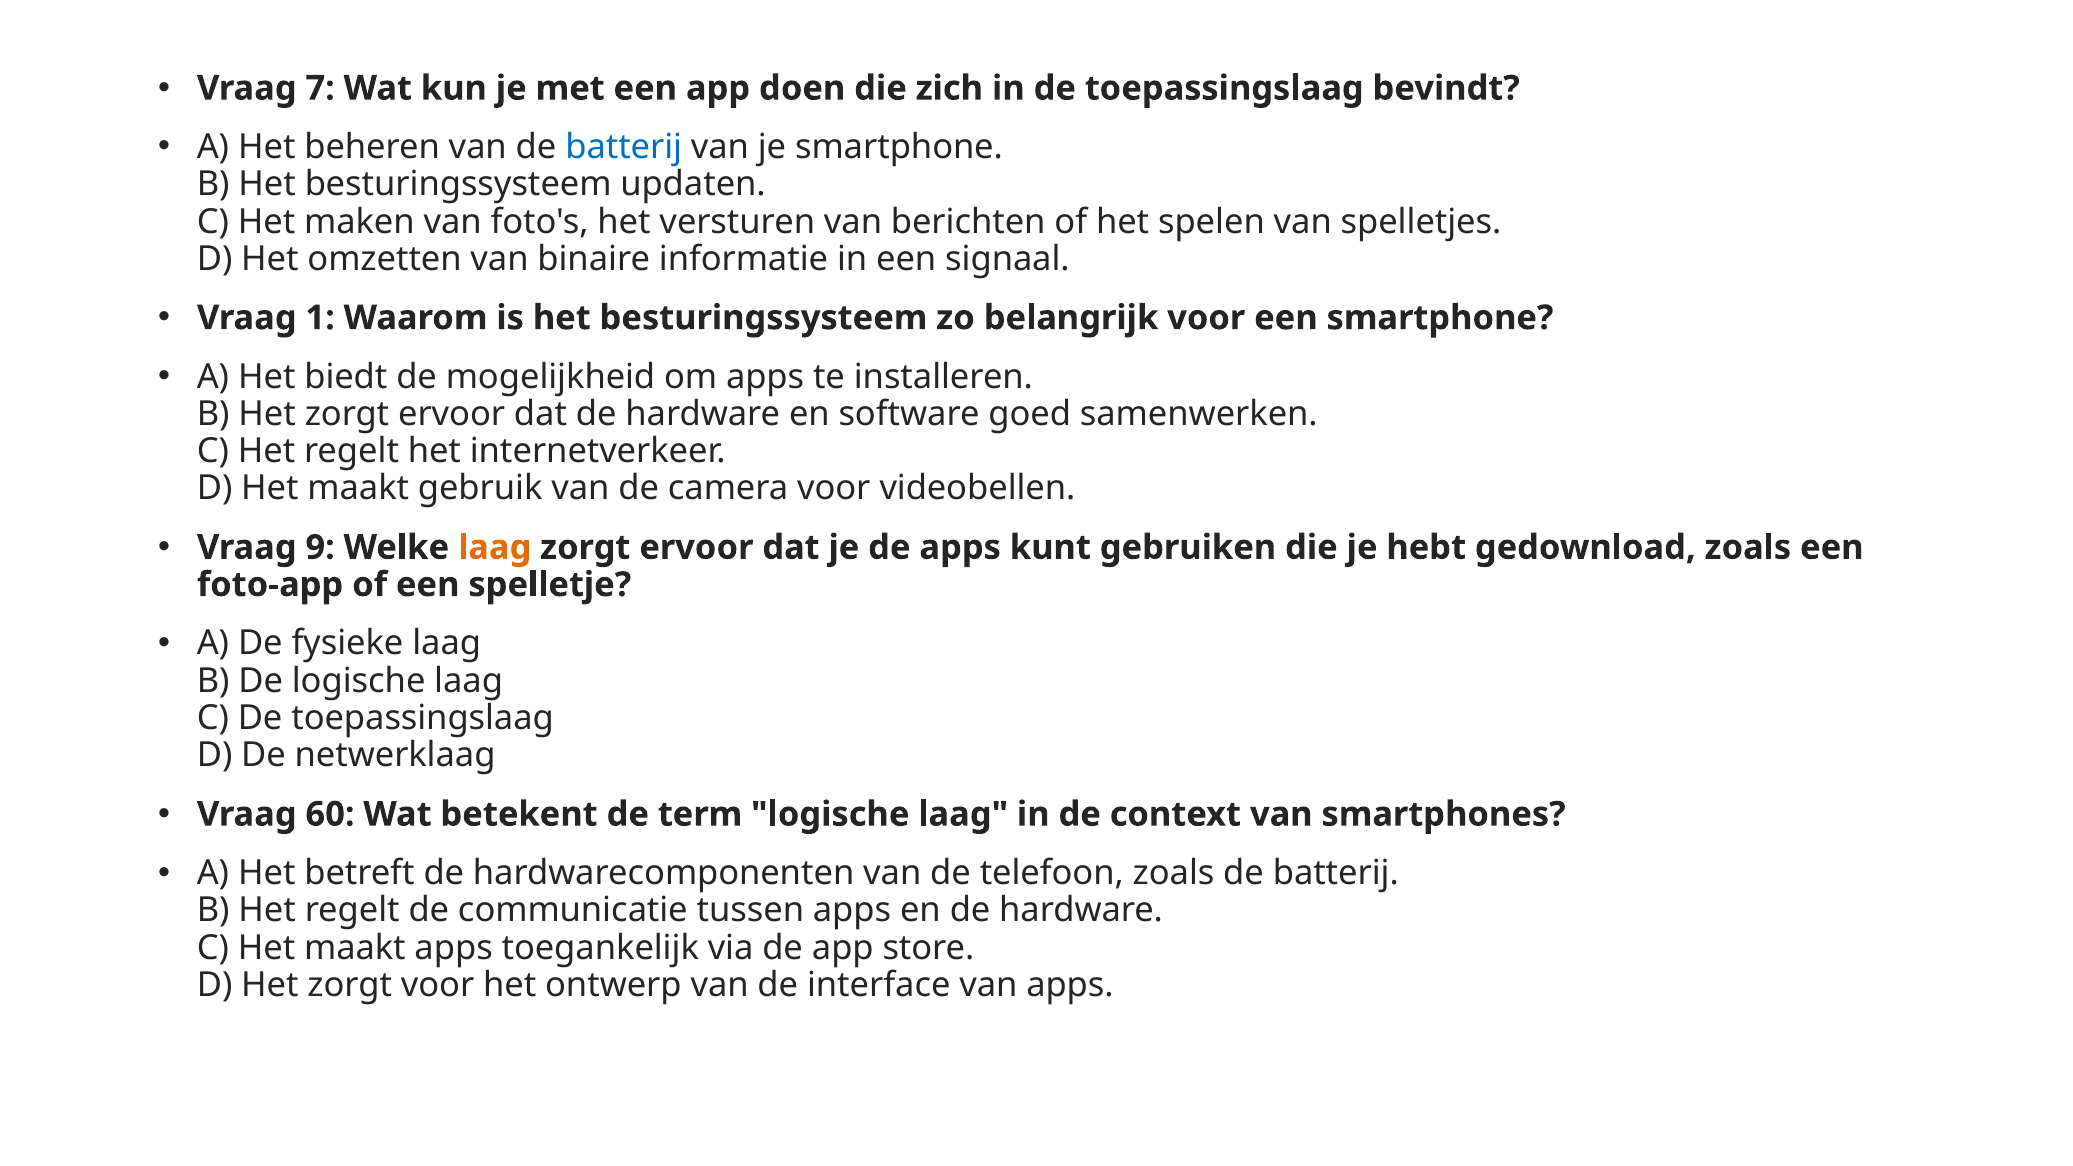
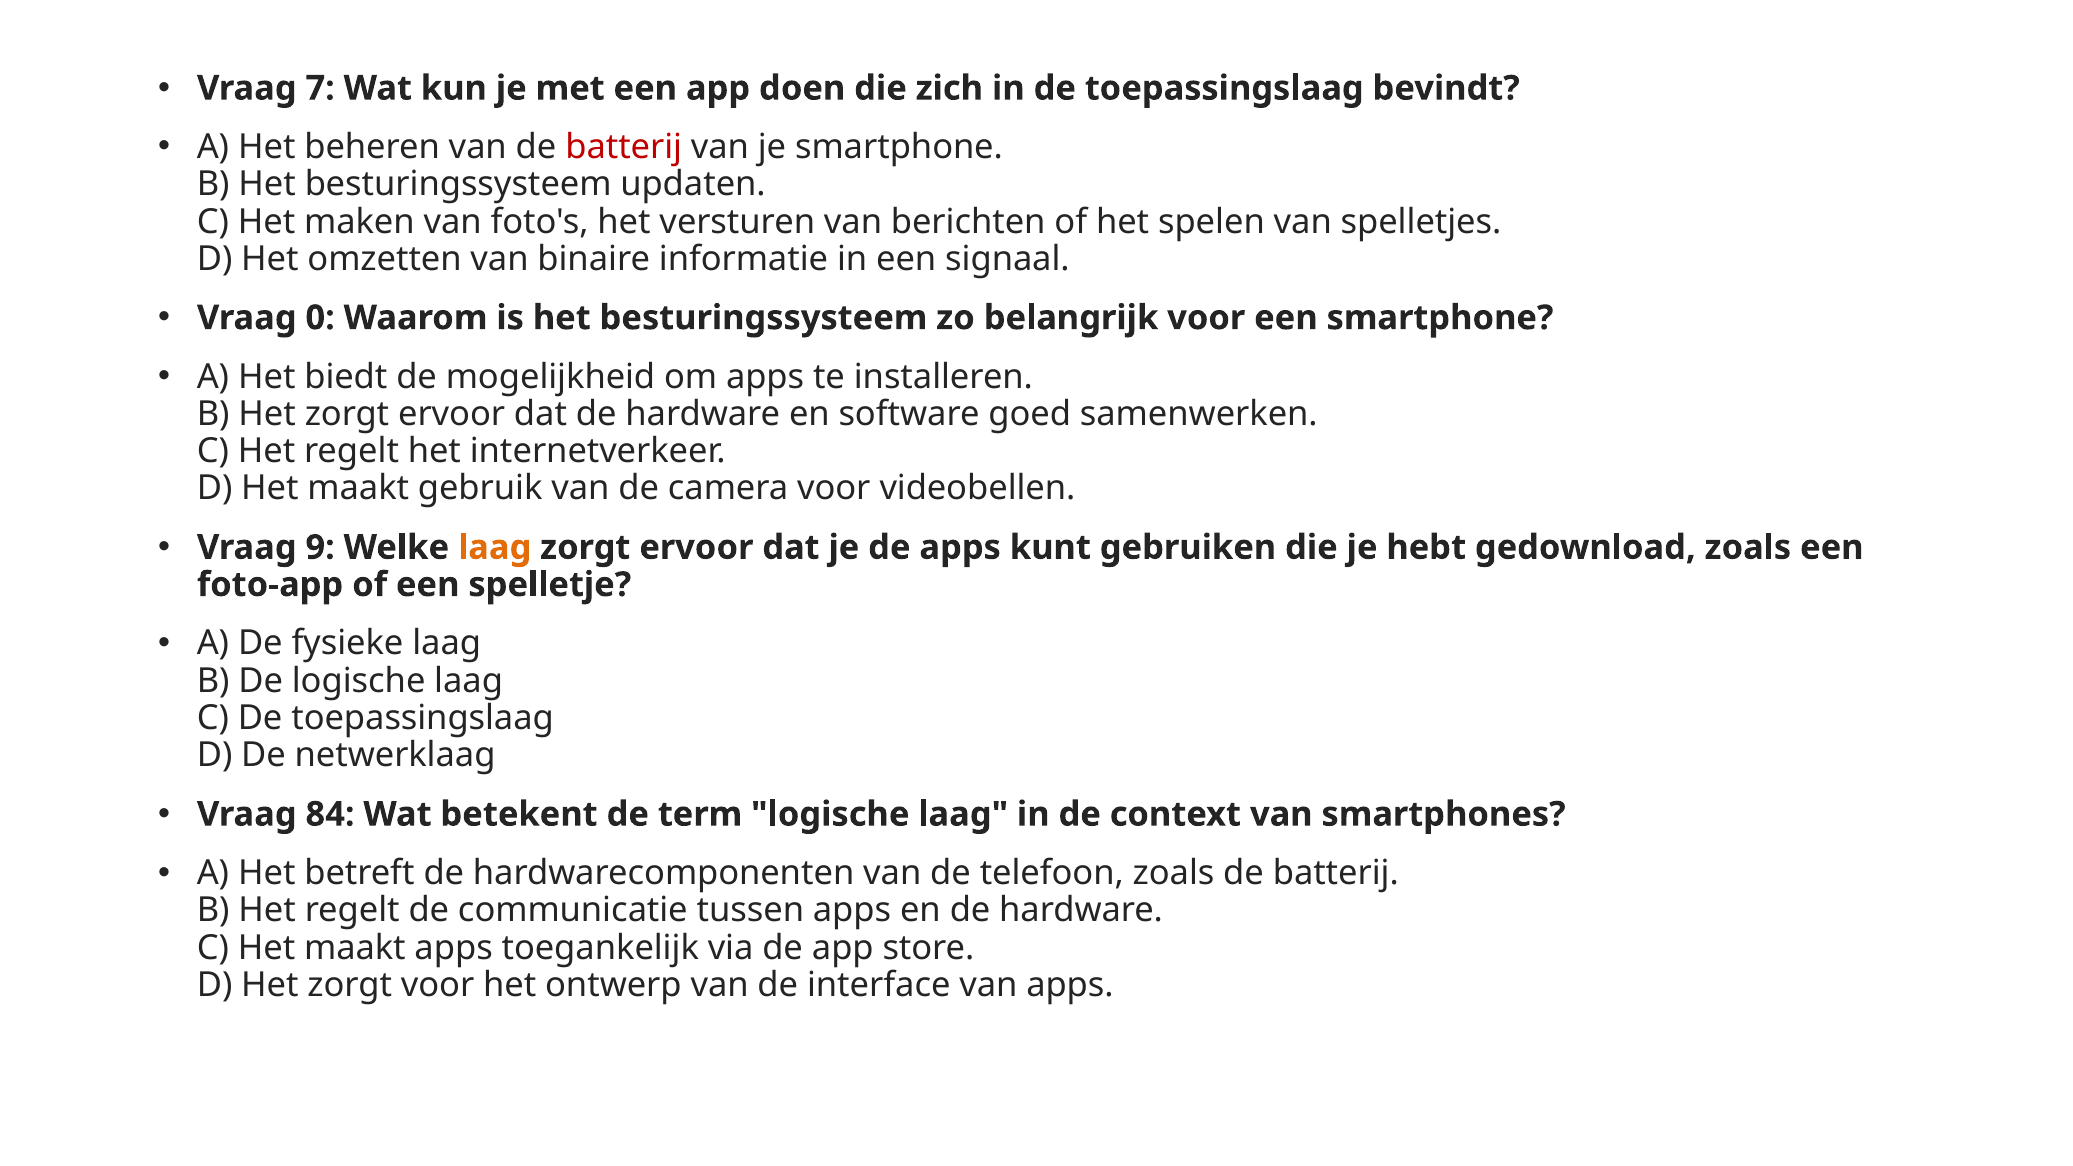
batterij at (624, 147) colour: blue -> red
1: 1 -> 0
60: 60 -> 84
